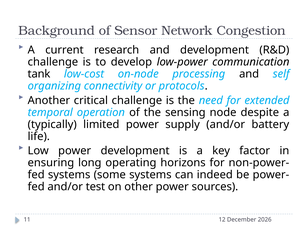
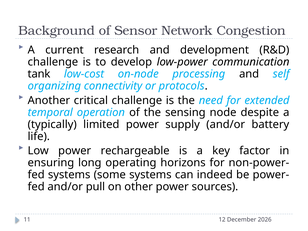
power development: development -> rechargeable
test: test -> pull
